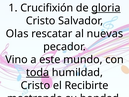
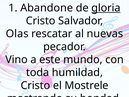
Crucifixión: Crucifixión -> Abandone
toda underline: present -> none
Recibirte: Recibirte -> Mostrele
